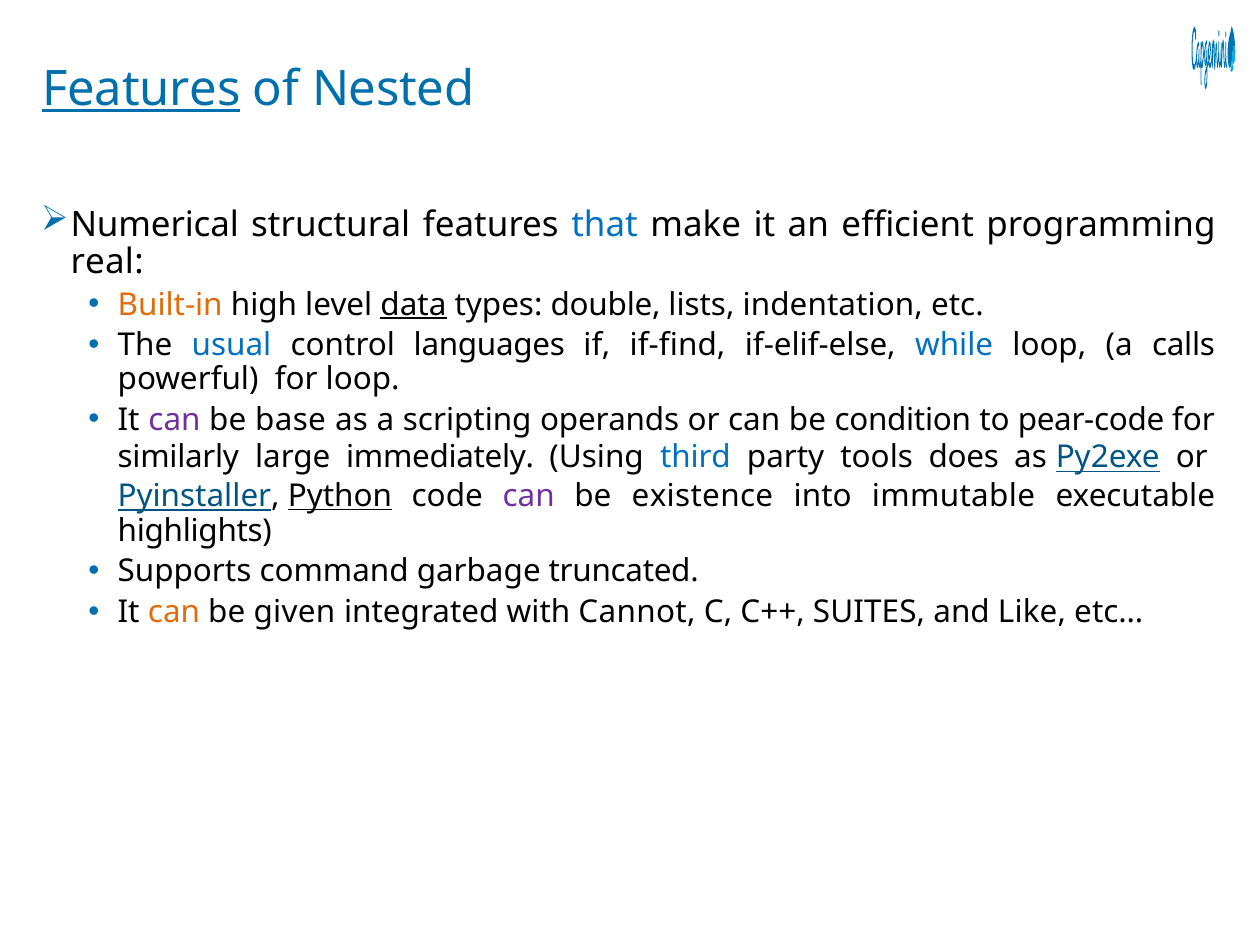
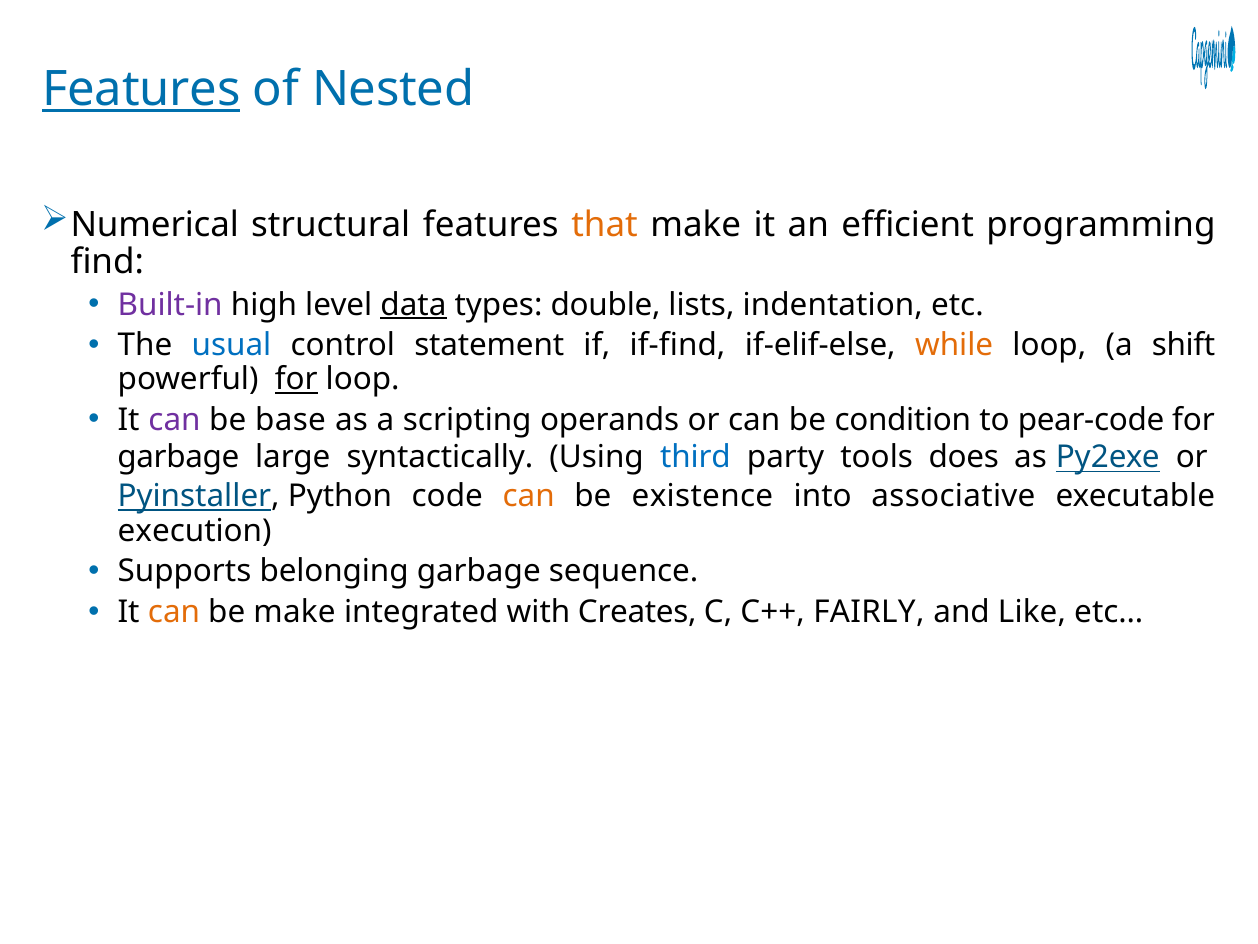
that colour: blue -> orange
real: real -> find
Built-in colour: orange -> purple
languages: languages -> statement
while colour: blue -> orange
calls: calls -> shift
for at (296, 379) underline: none -> present
similarly at (178, 457): similarly -> garbage
immediately: immediately -> syntactically
Python underline: present -> none
can at (529, 496) colour: purple -> orange
immutable: immutable -> associative
highlights: highlights -> execution
command: command -> belonging
truncated: truncated -> sequence
be given: given -> make
Cannot: Cannot -> Creates
SUITES: SUITES -> FAIRLY
